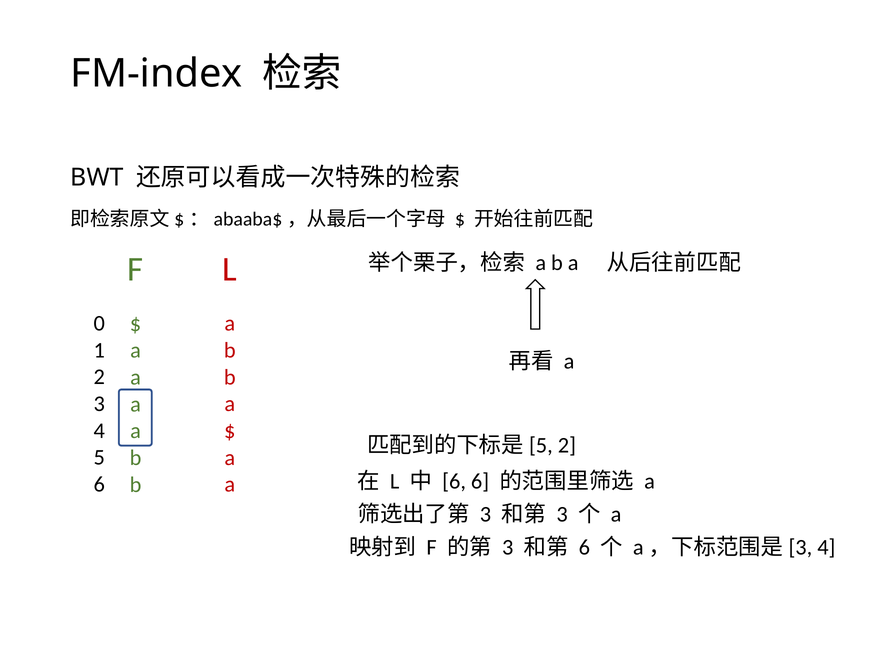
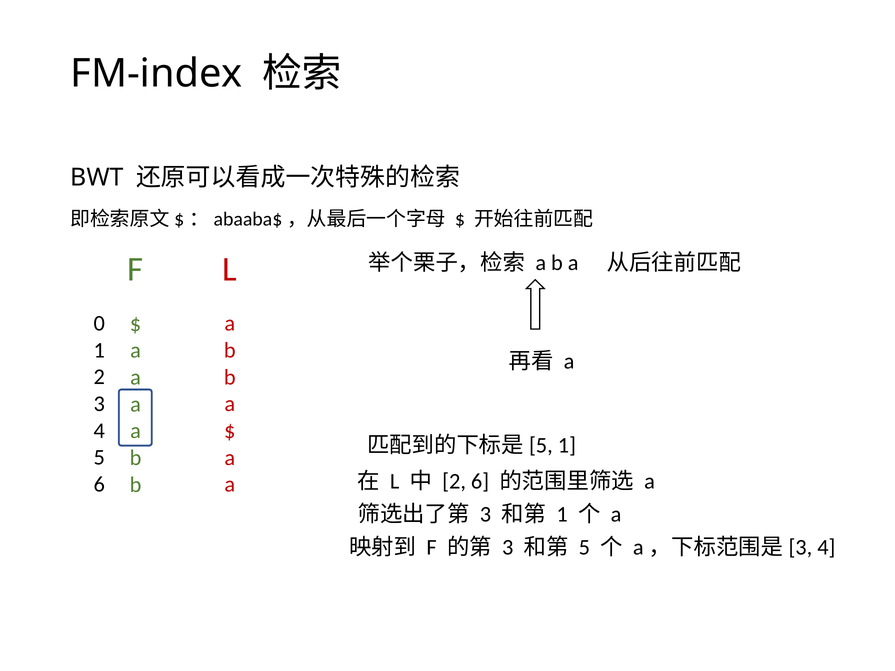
2 at (567, 445): 2 -> 1
6 at (454, 482): 6 -> 2
3 at (562, 515): 3 -> 1
6 at (584, 548): 6 -> 5
